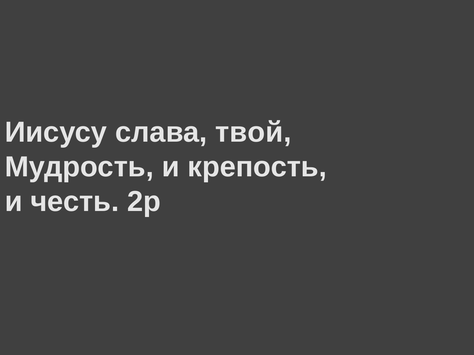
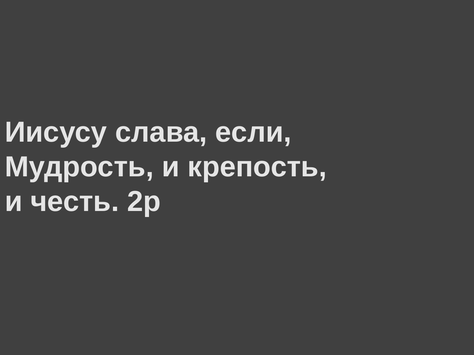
твой: твой -> если
